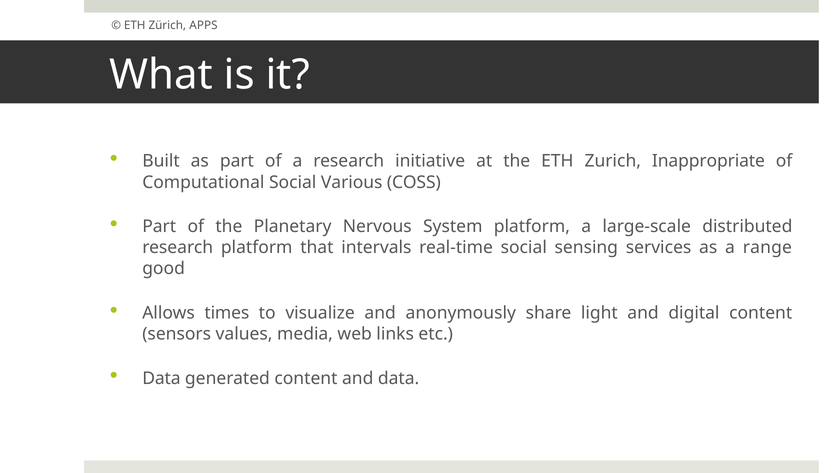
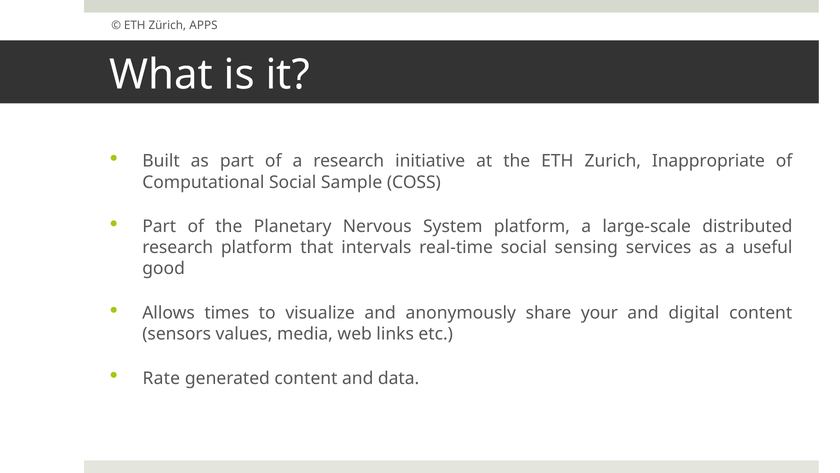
Various: Various -> Sample
range: range -> useful
light: light -> your
Data at (161, 378): Data -> Rate
